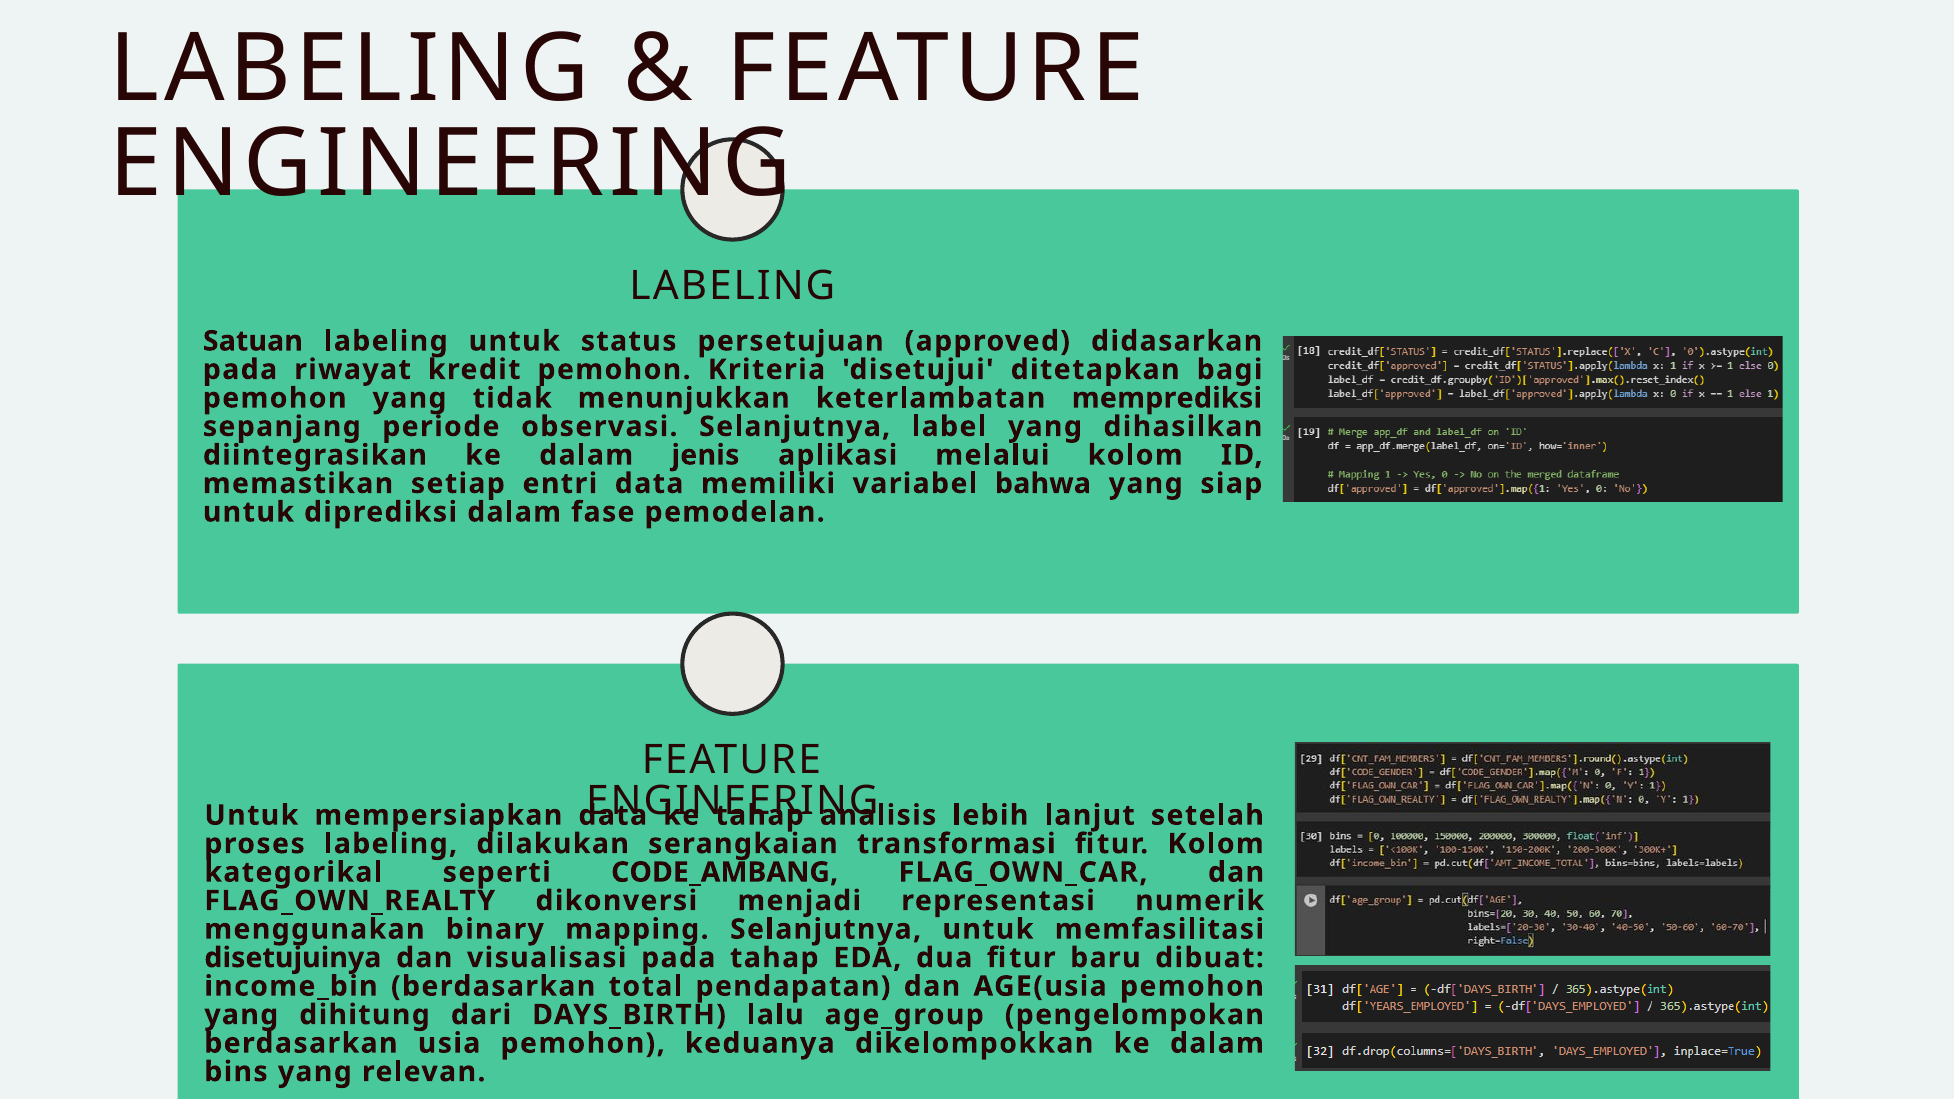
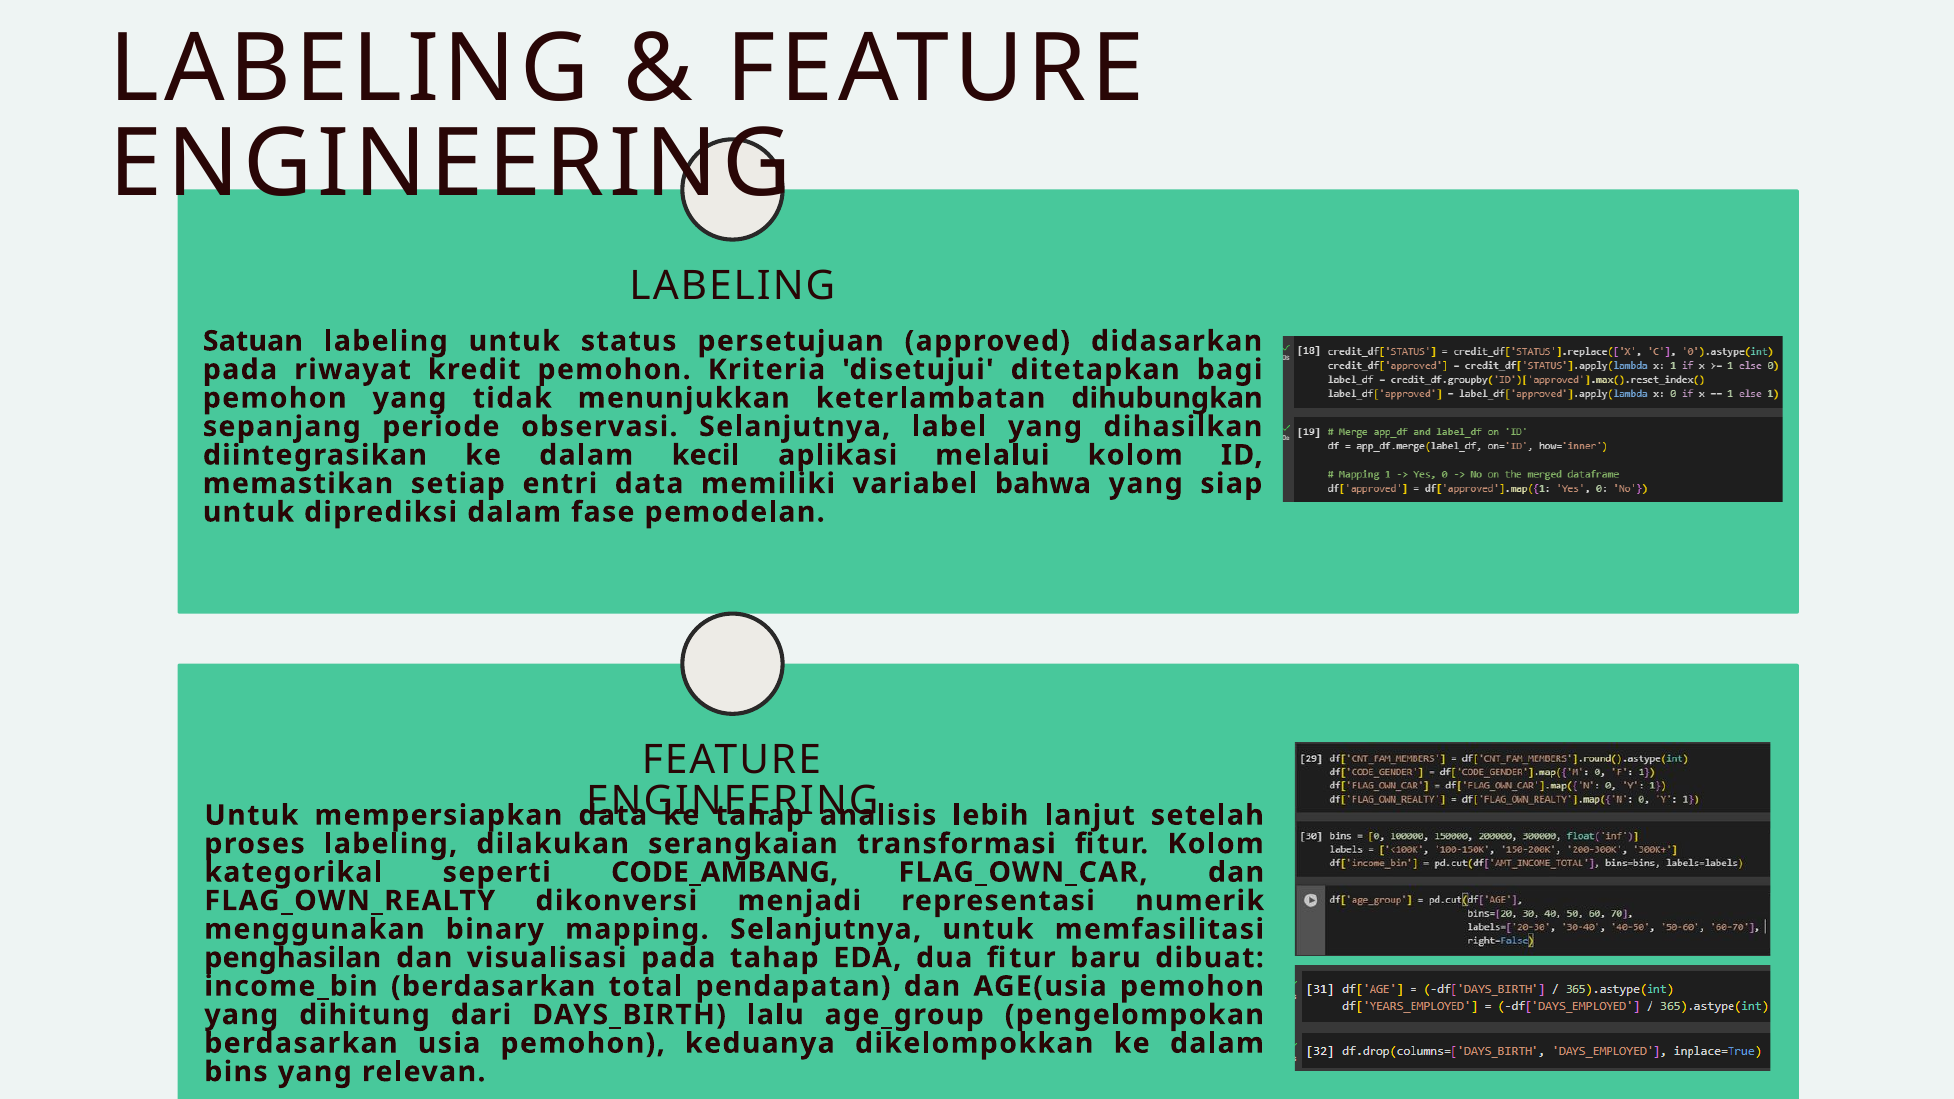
memprediksi: memprediksi -> dihubungkan
jenis: jenis -> kecil
disetujuinya: disetujuinya -> penghasilan
